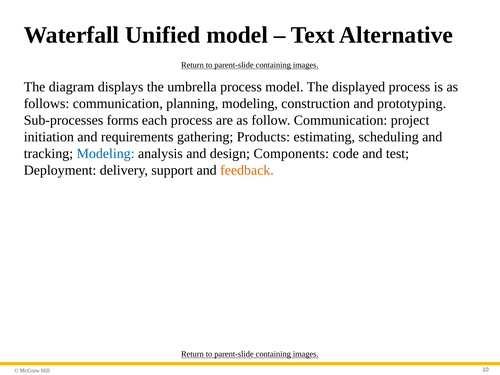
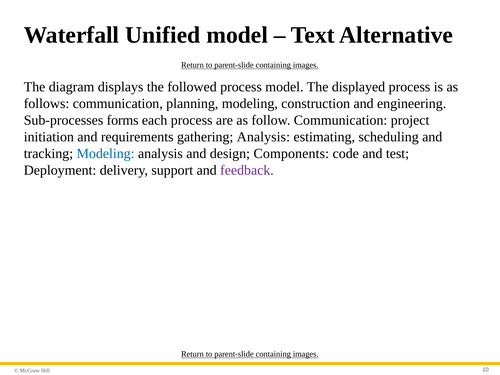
umbrella: umbrella -> followed
prototyping: prototyping -> engineering
gathering Products: Products -> Analysis
feedback colour: orange -> purple
